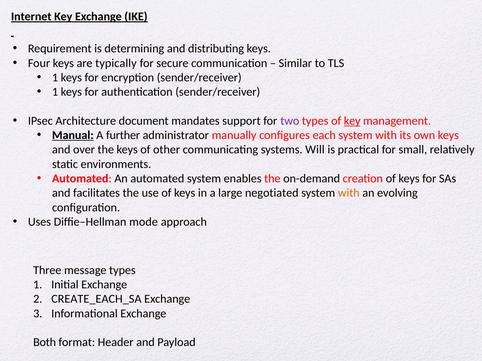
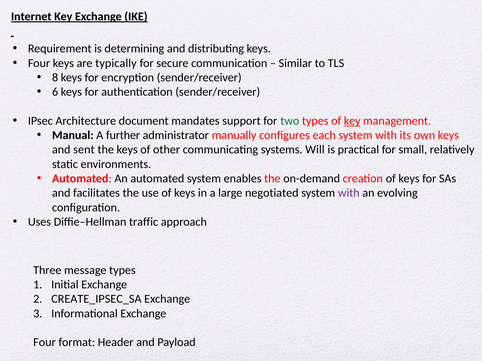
1 at (55, 78): 1 -> 8
1 at (55, 92): 1 -> 6
two colour: purple -> green
Manual underline: present -> none
over: over -> sent
with at (349, 193) colour: orange -> purple
mode: mode -> traffic
CREATE_EACH_SA: CREATE_EACH_SA -> CREATE_IPSEC_SA
Both at (45, 343): Both -> Four
